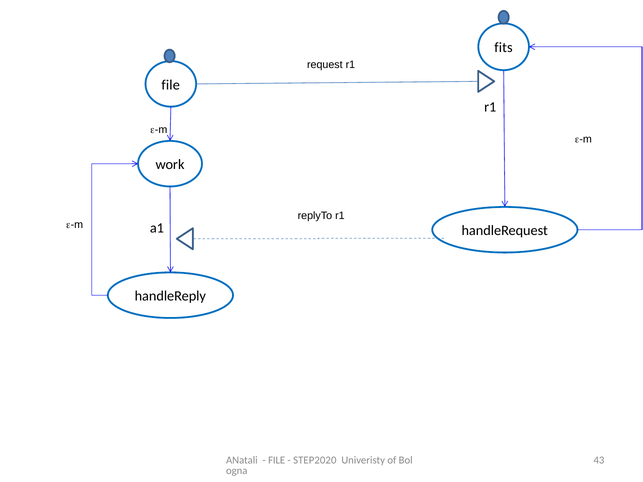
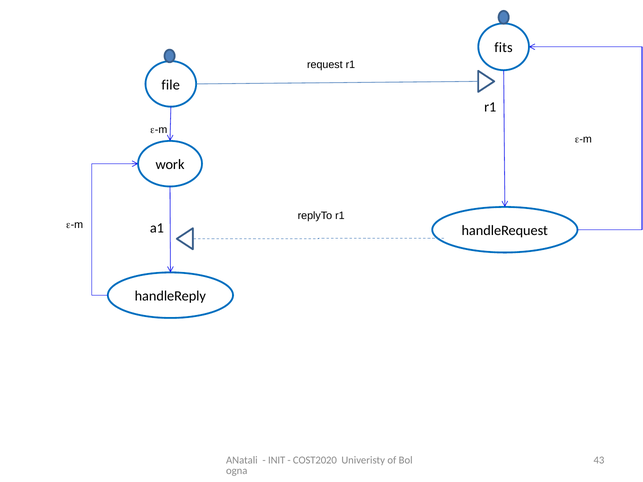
FILE at (277, 460): FILE -> INIT
STEP2020: STEP2020 -> COST2020
